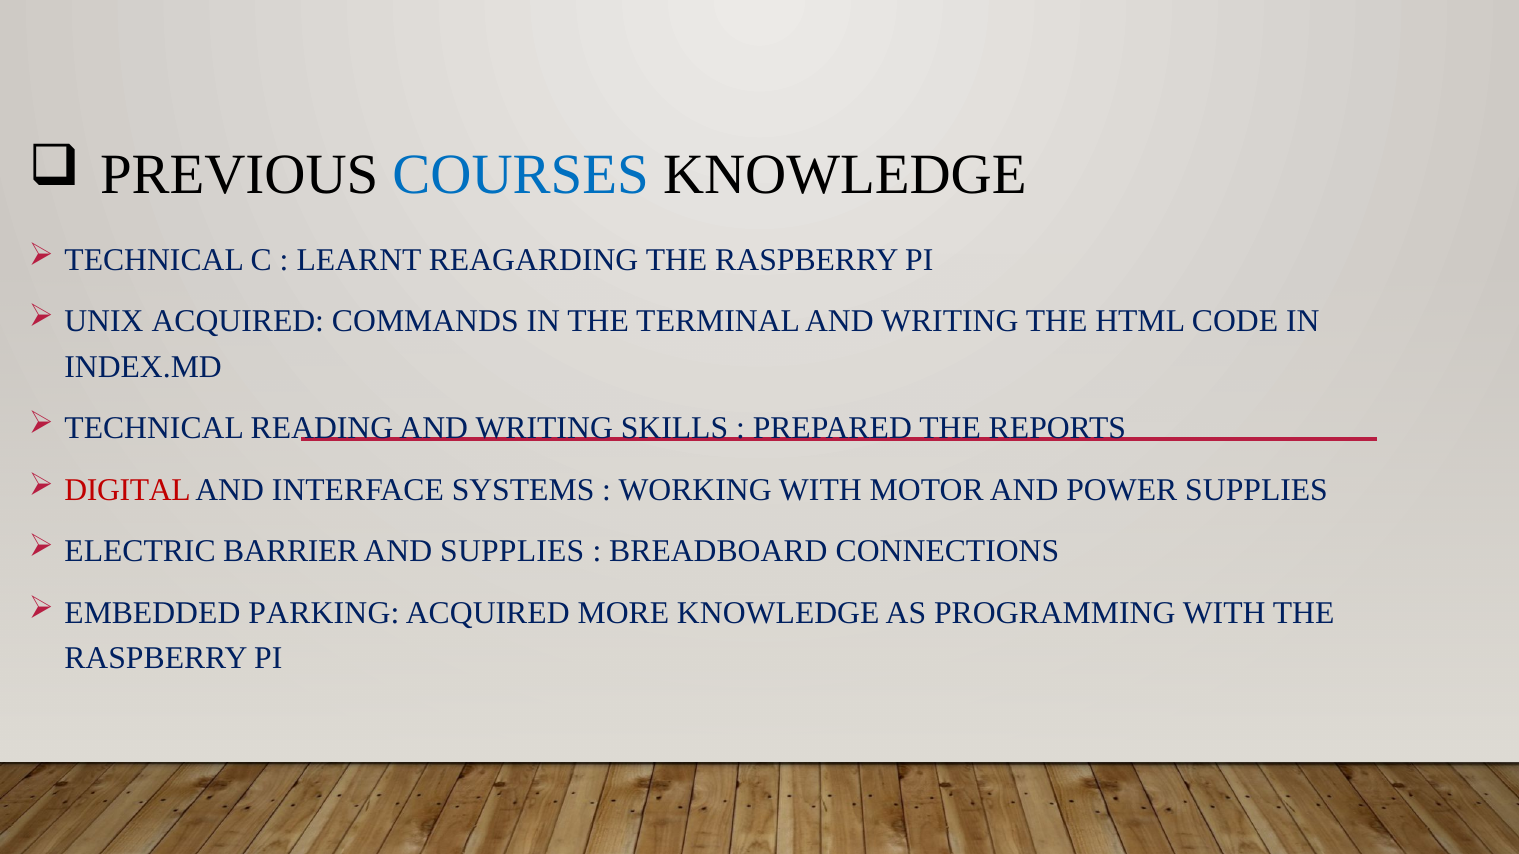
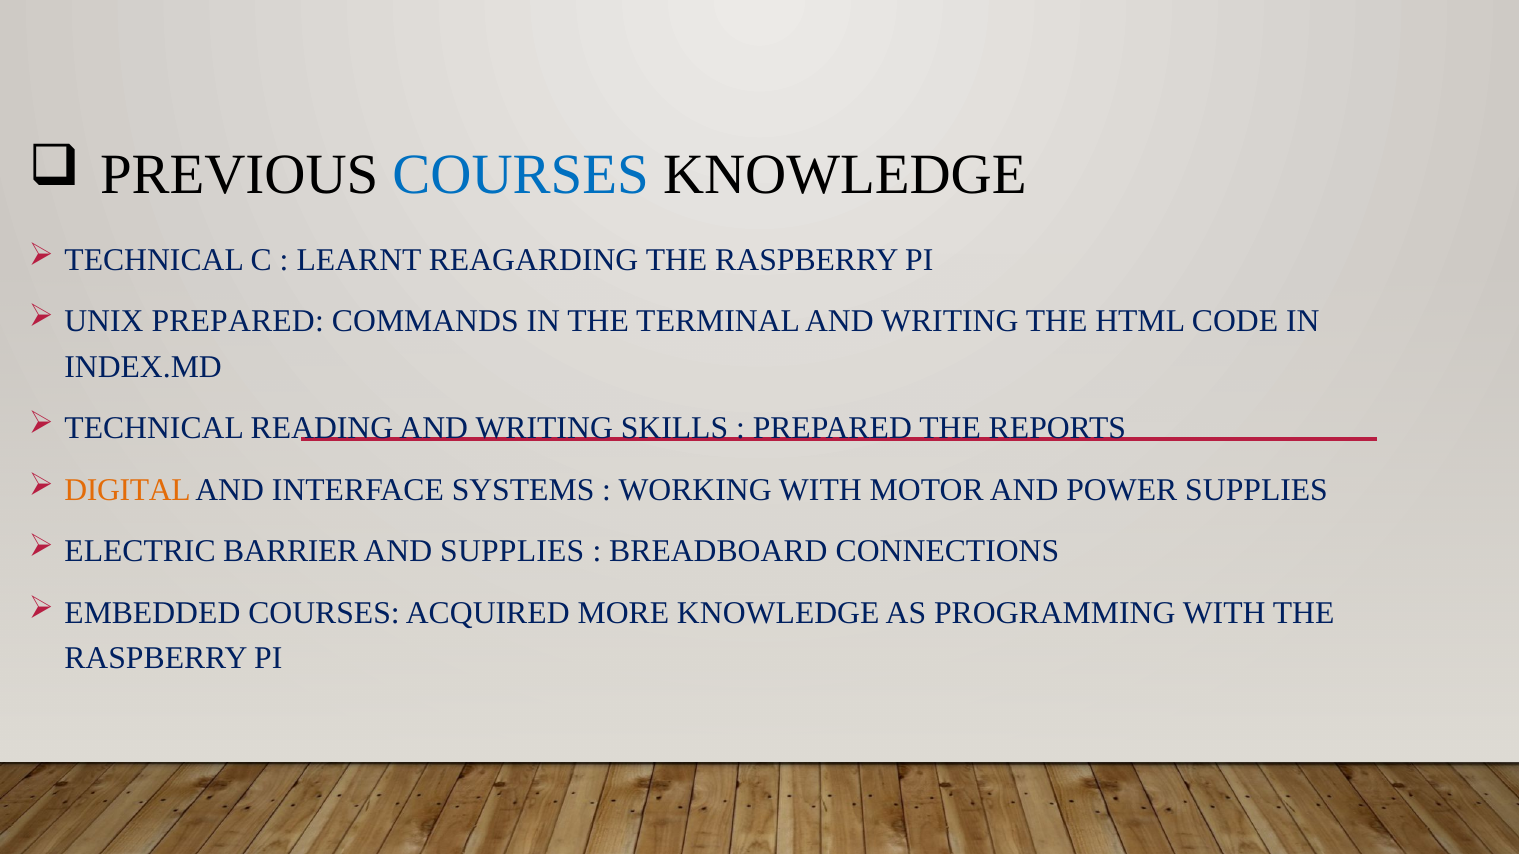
UNIX ACQUIRED: ACQUIRED -> PREPARED
DIGITAL colour: red -> orange
EMBEDDED PARKING: PARKING -> COURSES
